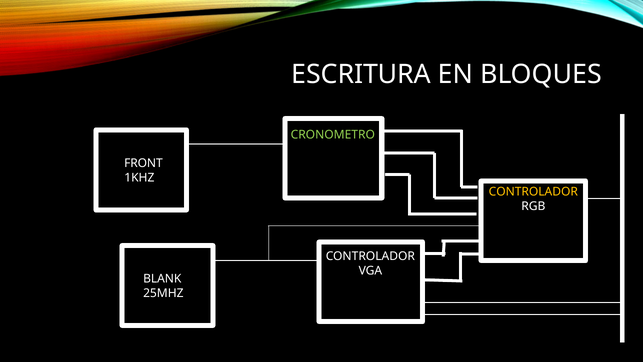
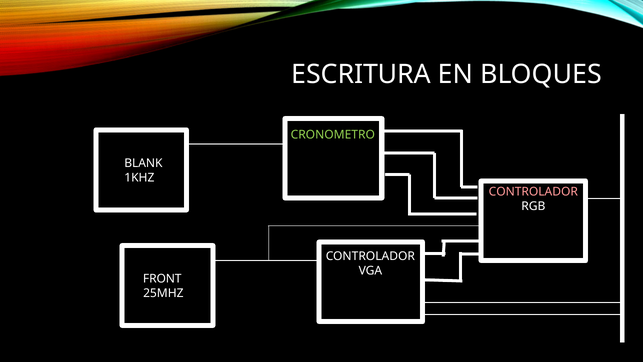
FRONT: FRONT -> BLANK
CONTROLADOR at (533, 192) colour: yellow -> pink
BLANK: BLANK -> FRONT
